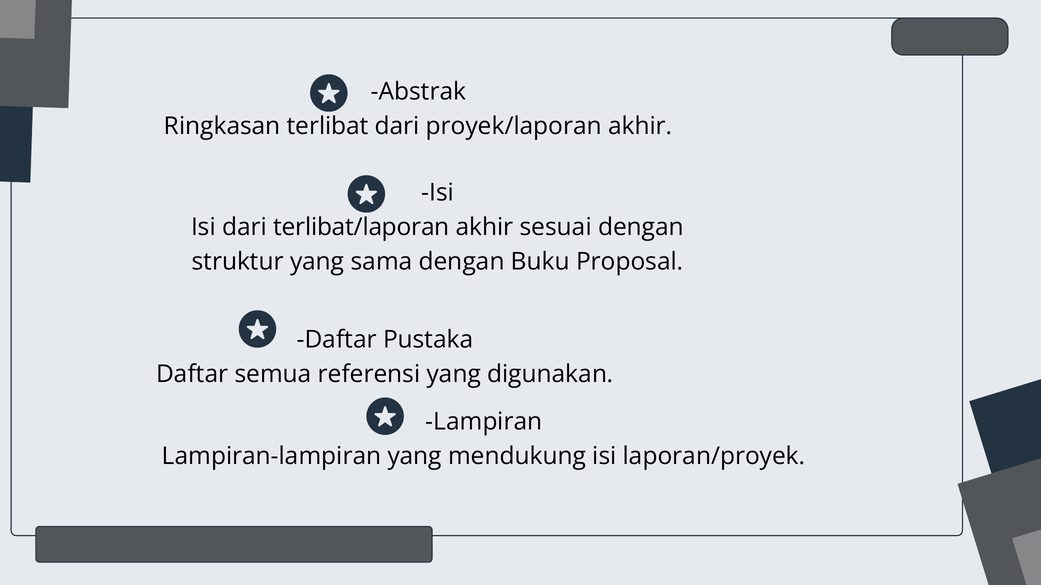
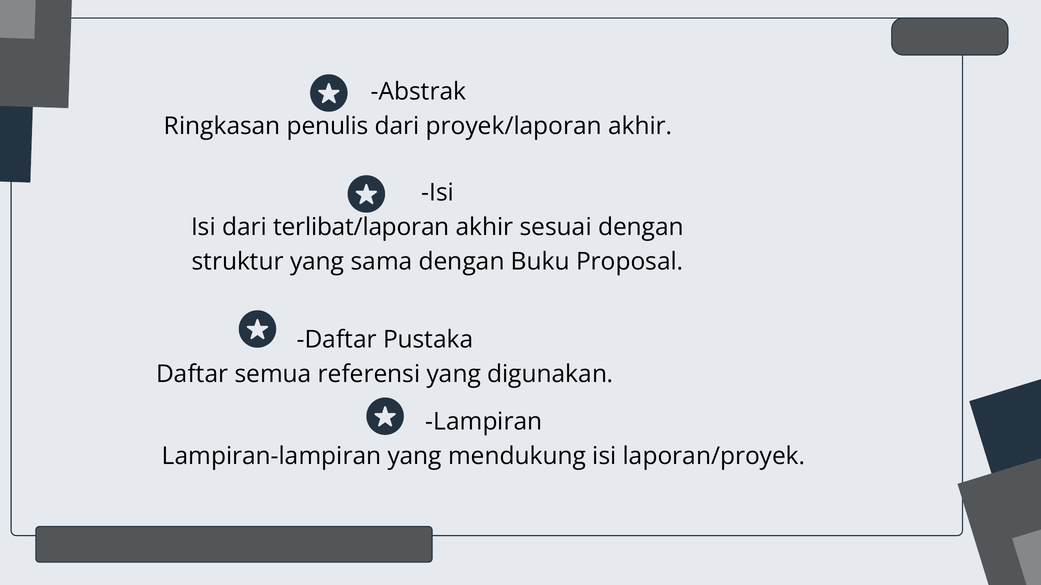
terlibat: terlibat -> penulis
